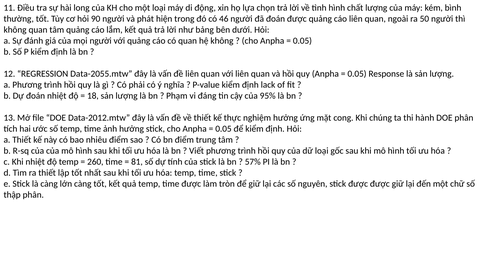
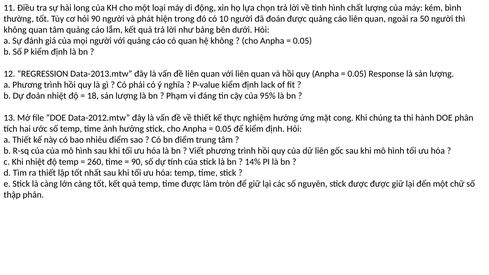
46: 46 -> 10
Data-2055.mtw: Data-2055.mtw -> Data-2013.mtw
dữ loại: loại -> liên
81 at (137, 162): 81 -> 90
57%: 57% -> 14%
